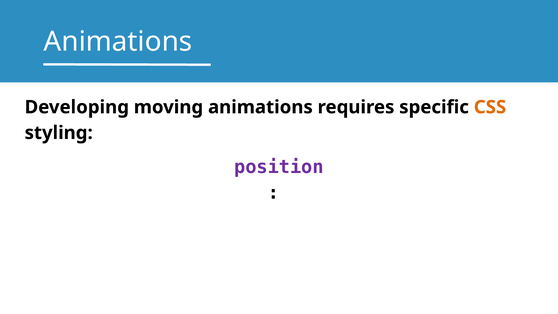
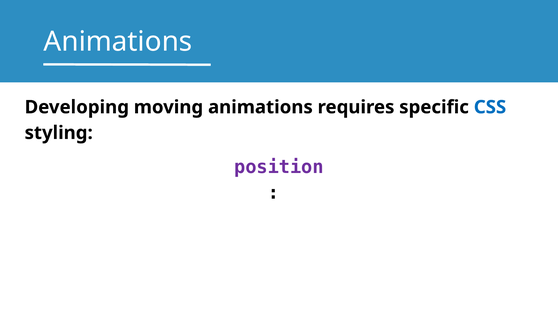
CSS colour: orange -> blue
